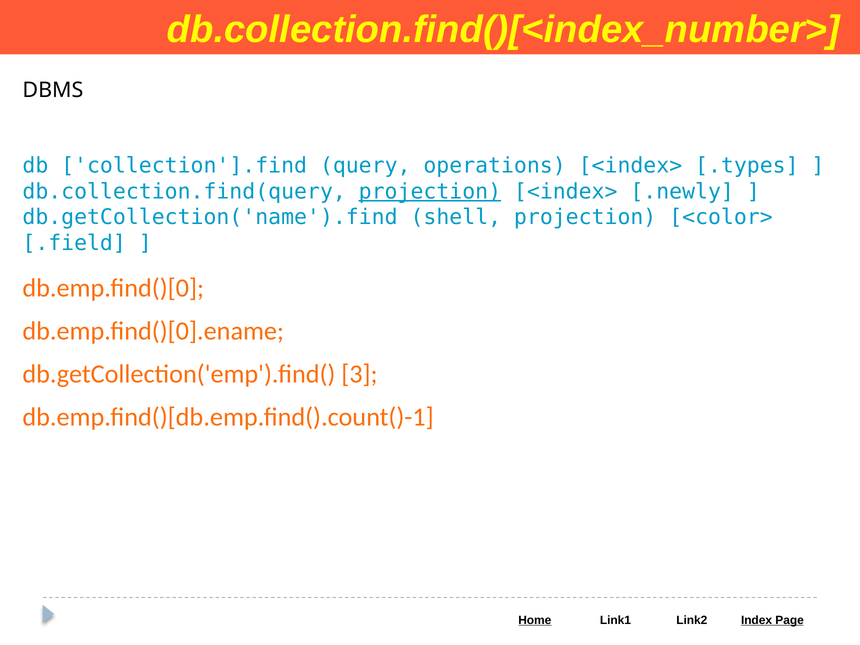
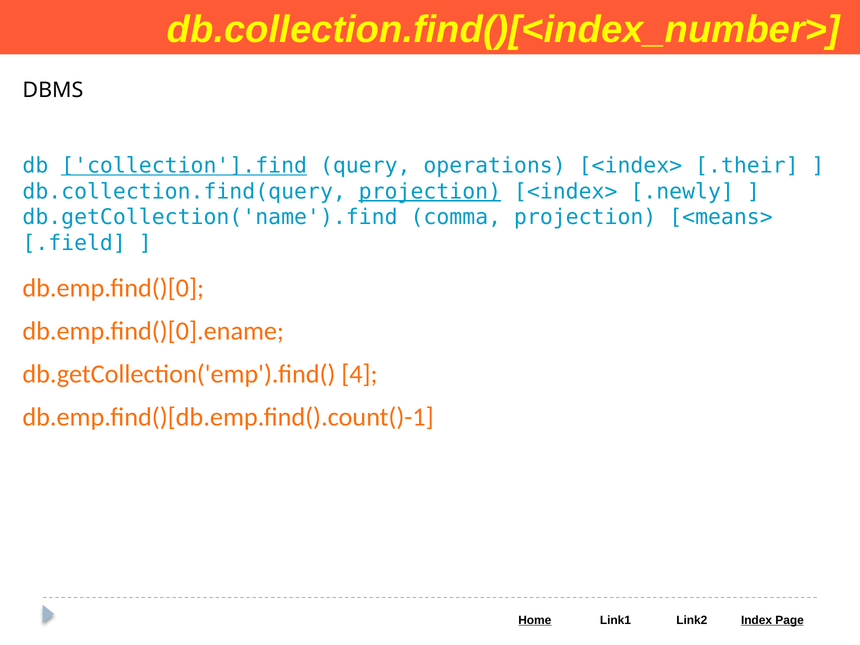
collection'].find underline: none -> present
.types: .types -> .their
shell: shell -> comma
<color>: <color> -> <means>
3: 3 -> 4
